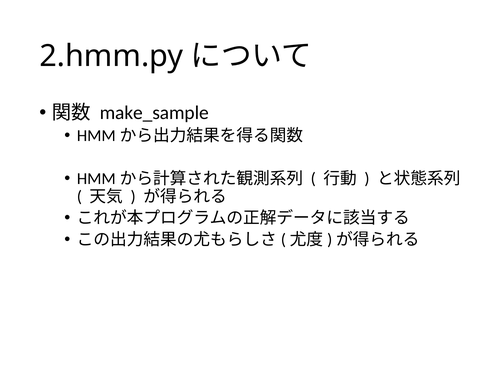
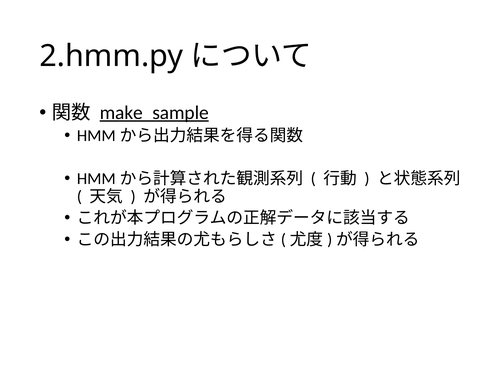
make_sample underline: none -> present
